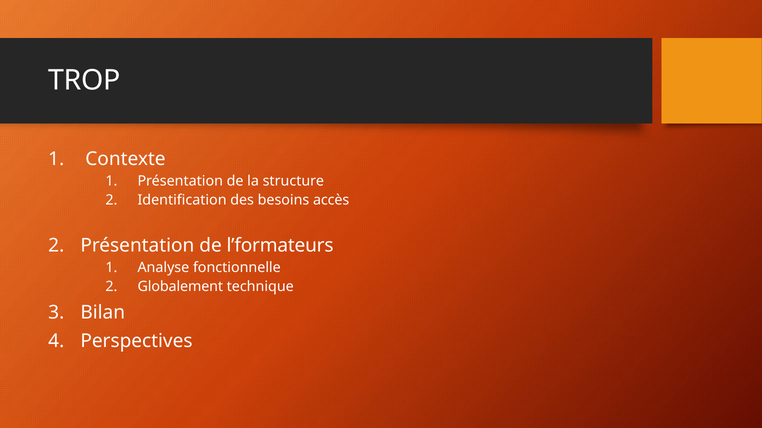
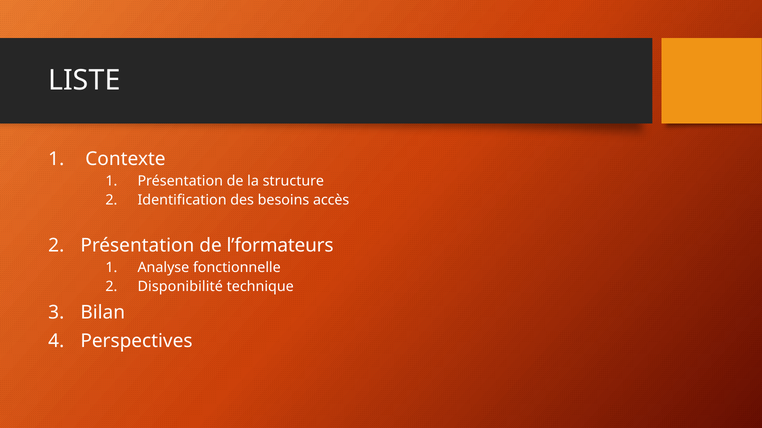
TROP: TROP -> LISTE
Globalement: Globalement -> Disponibilité
